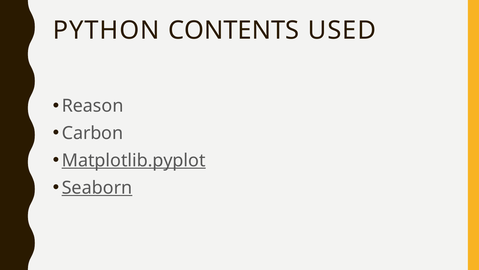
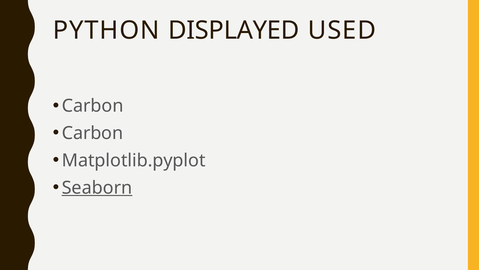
CONTENTS: CONTENTS -> DISPLAYED
Reason at (93, 106): Reason -> Carbon
Matplotlib.pyplot underline: present -> none
